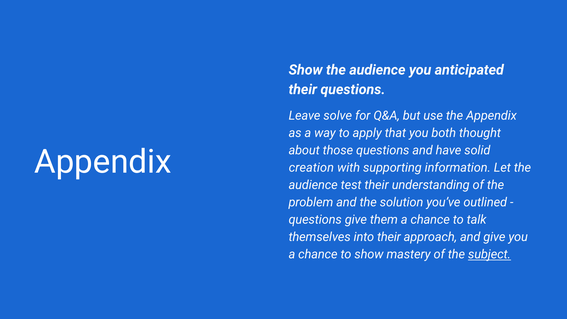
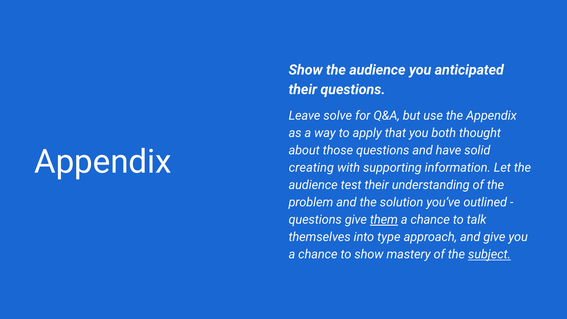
creation: creation -> creating
them underline: none -> present
into their: their -> type
